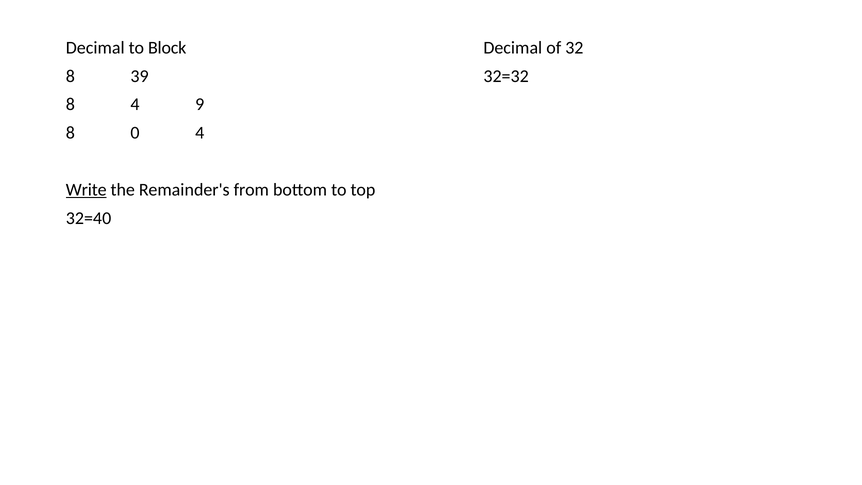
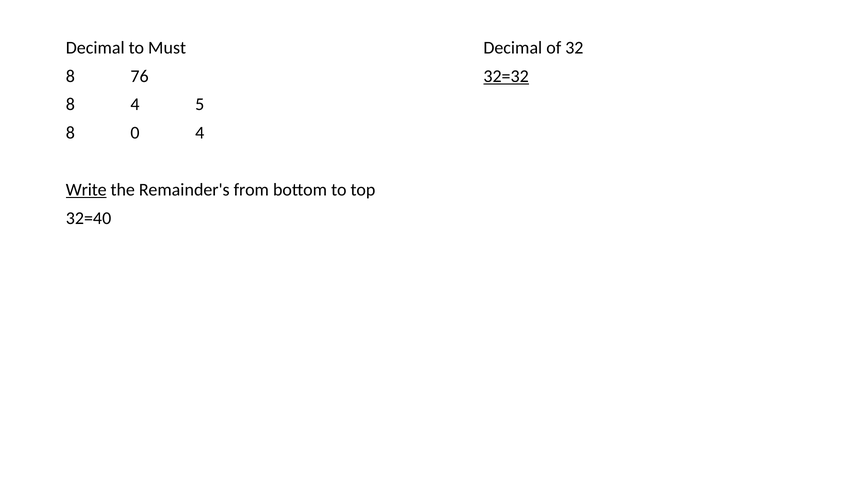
Block: Block -> Must
39: 39 -> 76
32=32 underline: none -> present
9: 9 -> 5
